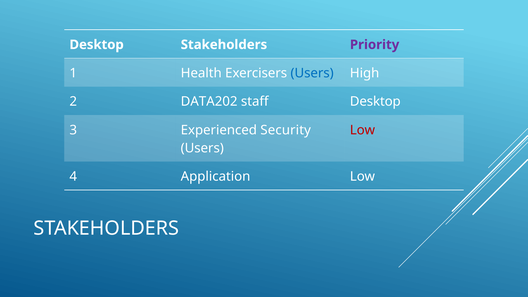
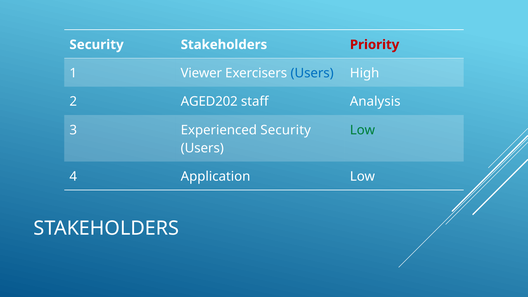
Desktop at (97, 45): Desktop -> Security
Priority colour: purple -> red
Health: Health -> Viewer
DATA202: DATA202 -> AGED202
staff Desktop: Desktop -> Analysis
Low at (362, 130) colour: red -> green
